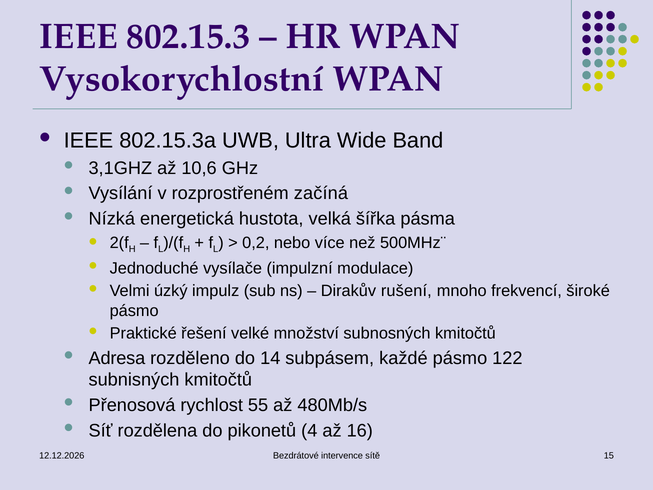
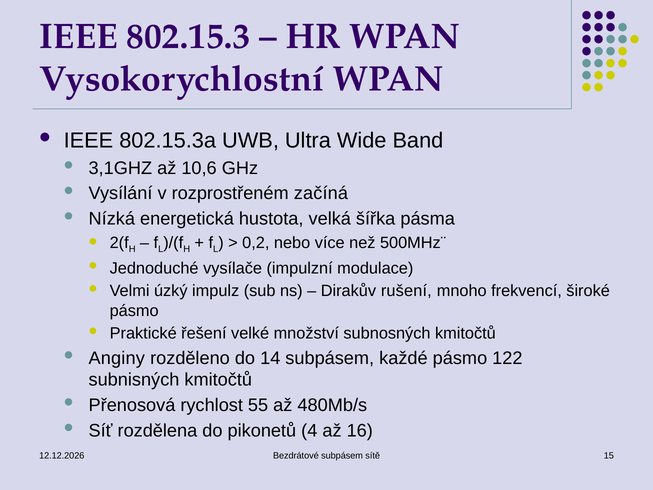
Adresa: Adresa -> Anginy
Bezdrátové intervence: intervence -> subpásem
